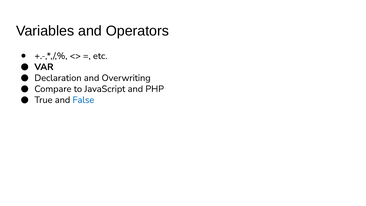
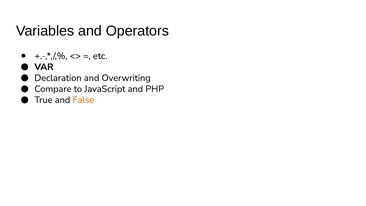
False colour: blue -> orange
